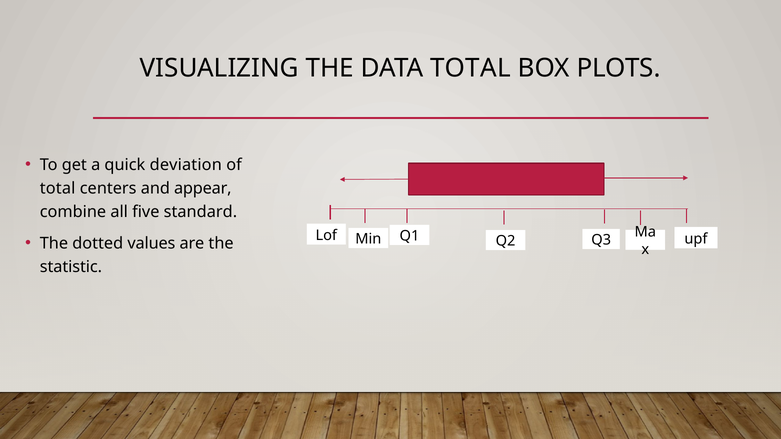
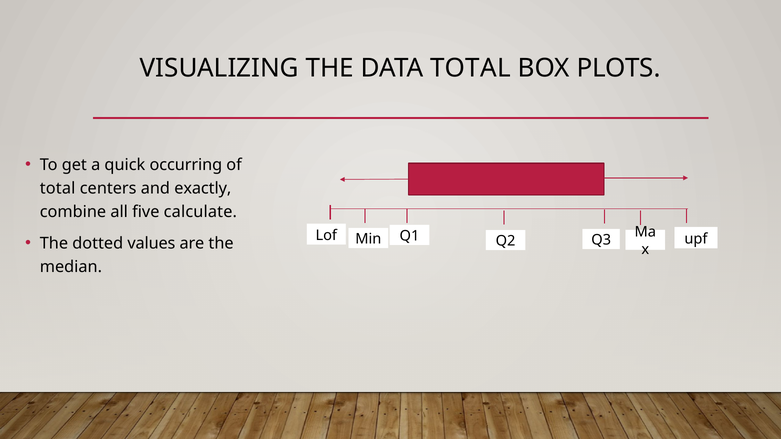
deviation: deviation -> occurring
appear: appear -> exactly
standard: standard -> calculate
statistic: statistic -> median
